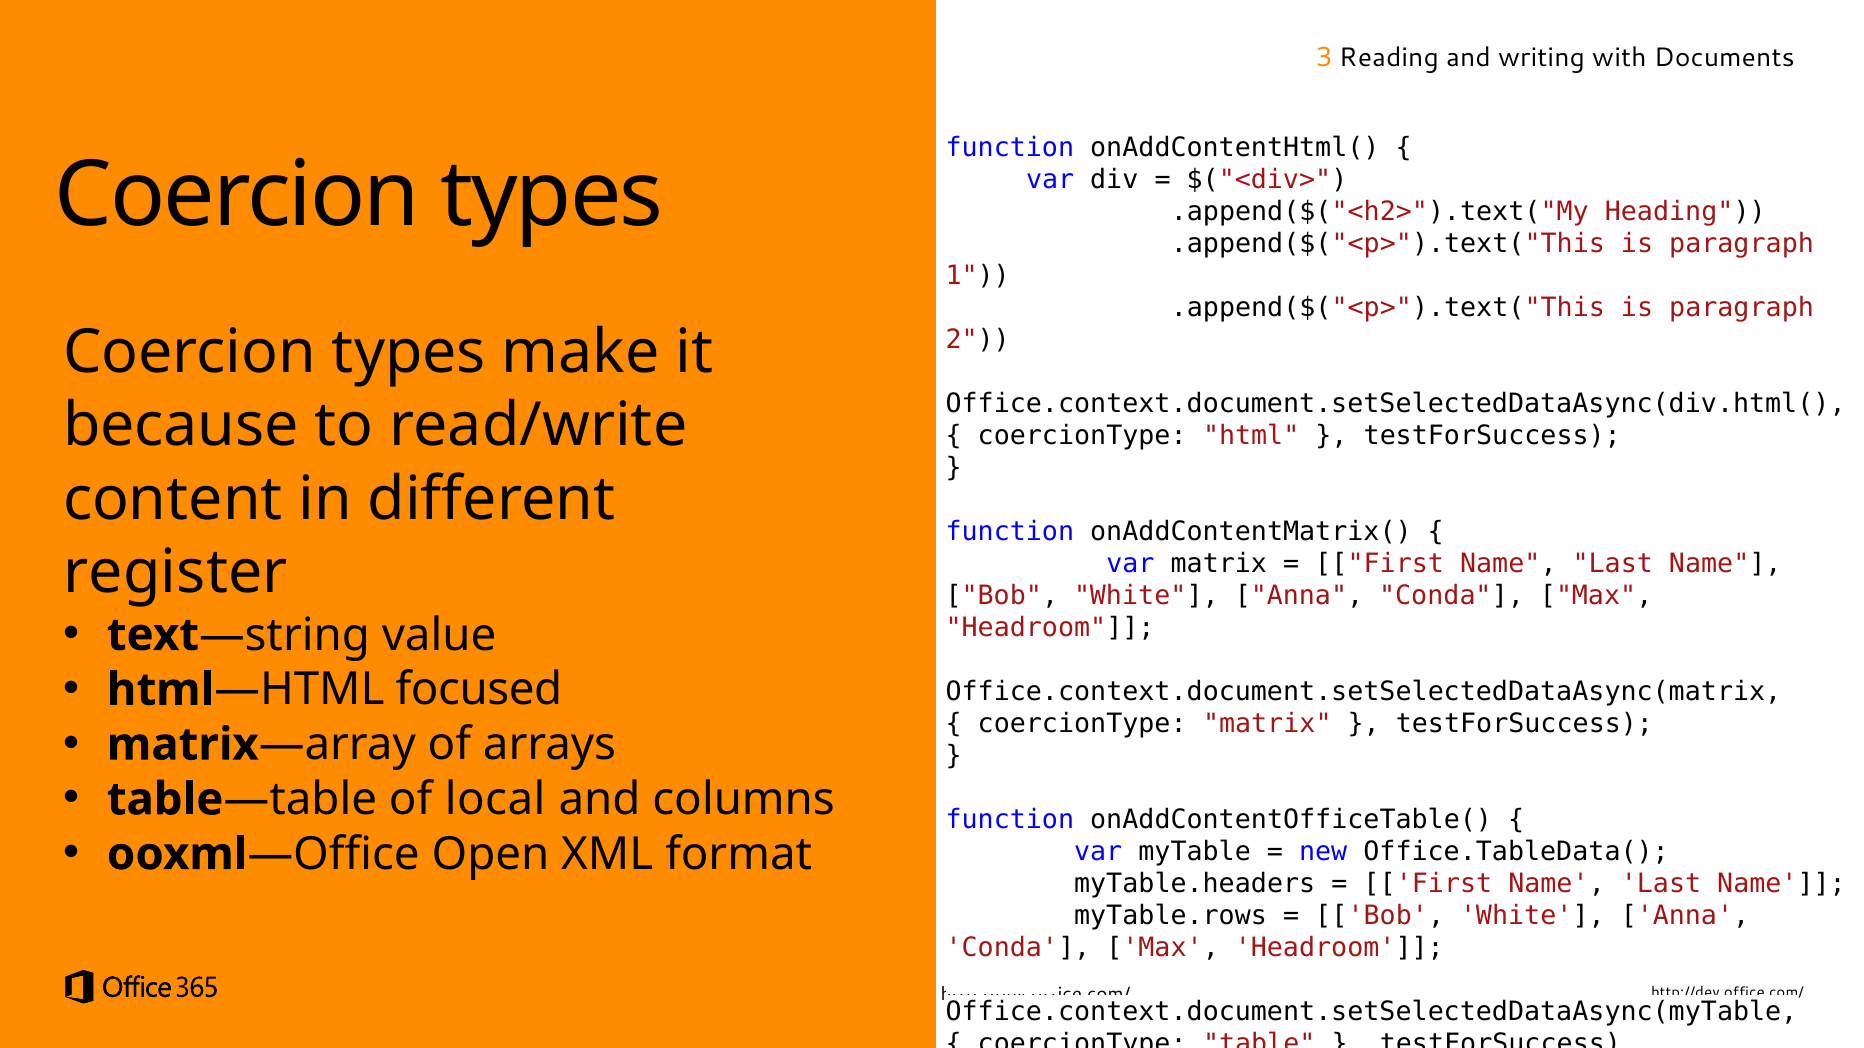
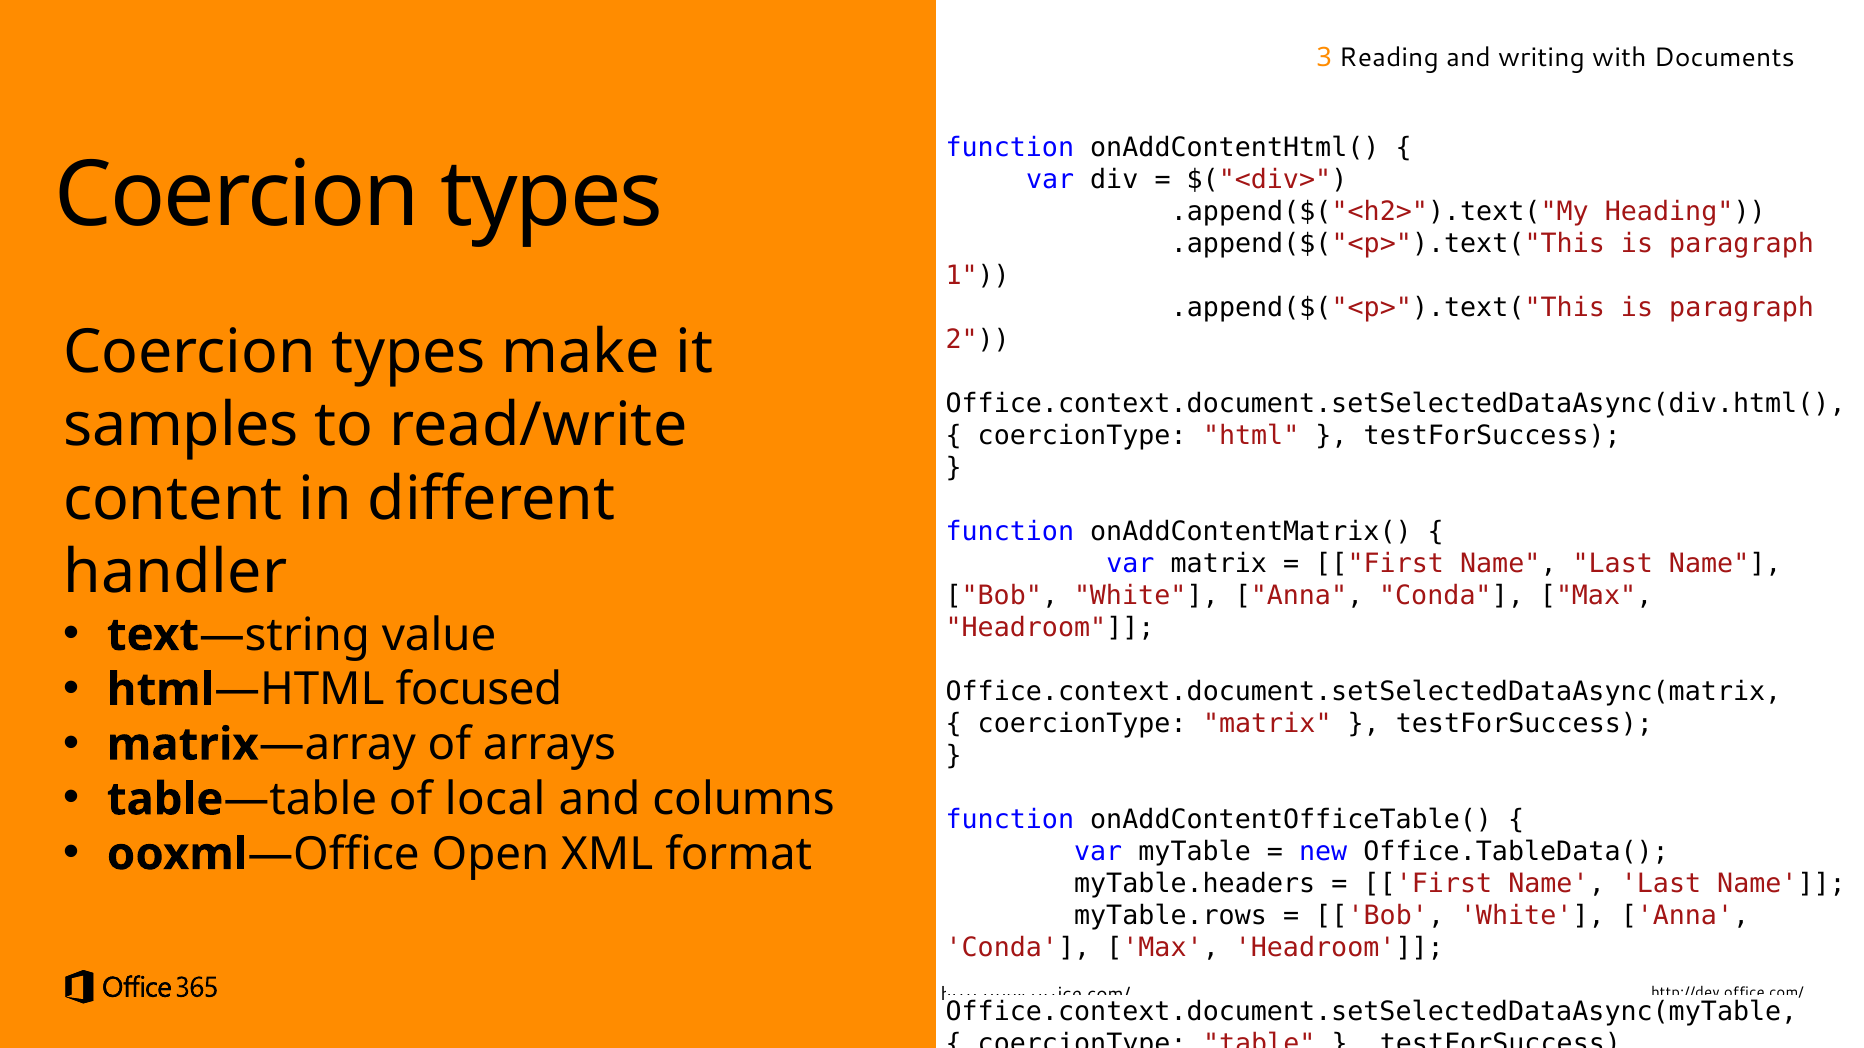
because: because -> samples
register: register -> handler
